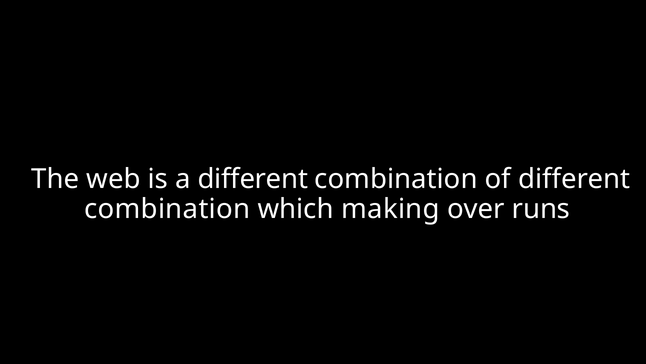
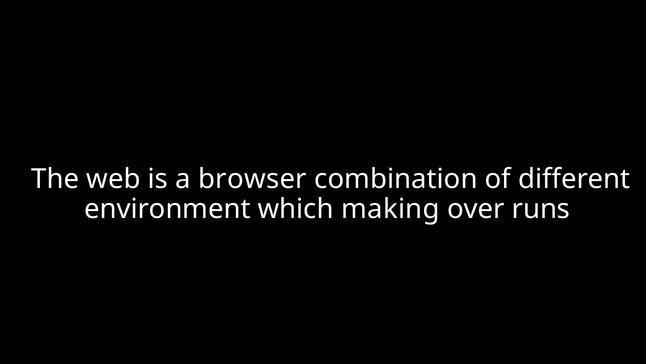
a different: different -> browser
combination at (167, 209): combination -> environment
